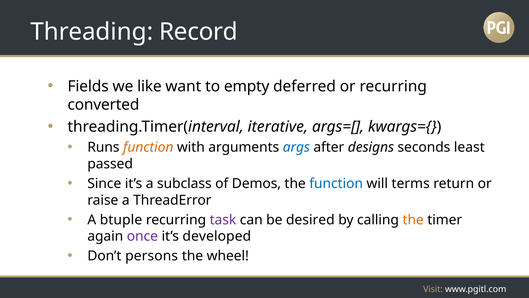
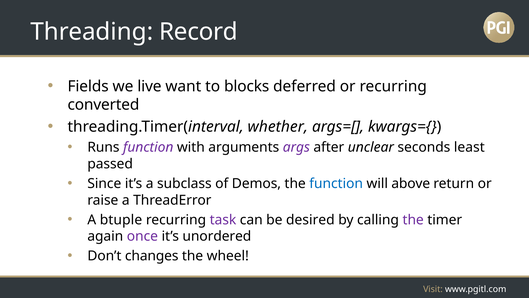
like: like -> live
empty: empty -> blocks
iterative: iterative -> whether
function at (148, 147) colour: orange -> purple
args colour: blue -> purple
designs: designs -> unclear
terms: terms -> above
the at (413, 219) colour: orange -> purple
developed: developed -> unordered
persons: persons -> changes
